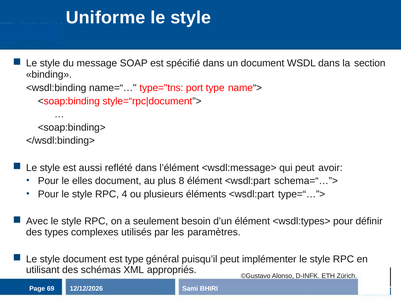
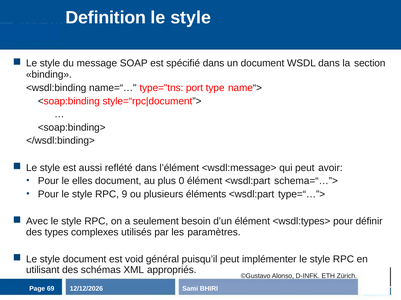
Uniforme: Uniforme -> Definition
8: 8 -> 0
4: 4 -> 9
est type: type -> void
